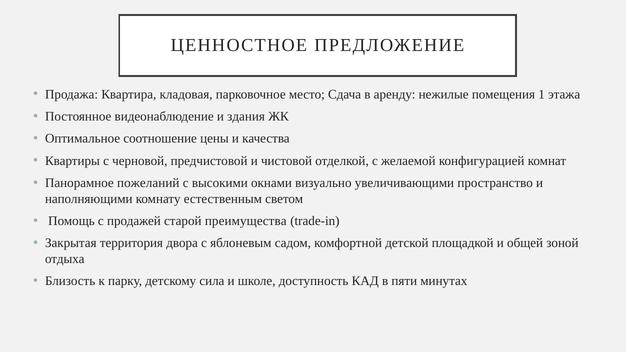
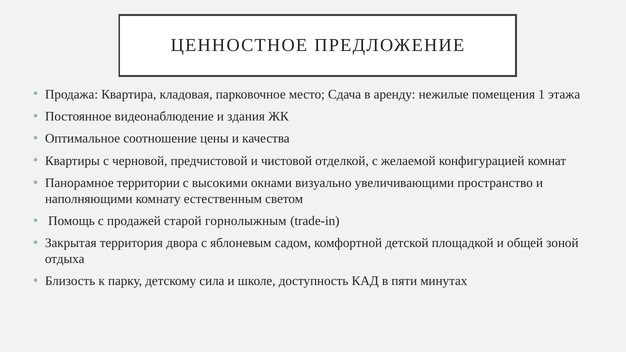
пожеланий: пожеланий -> территории
преимущества: преимущества -> горнолыжным
